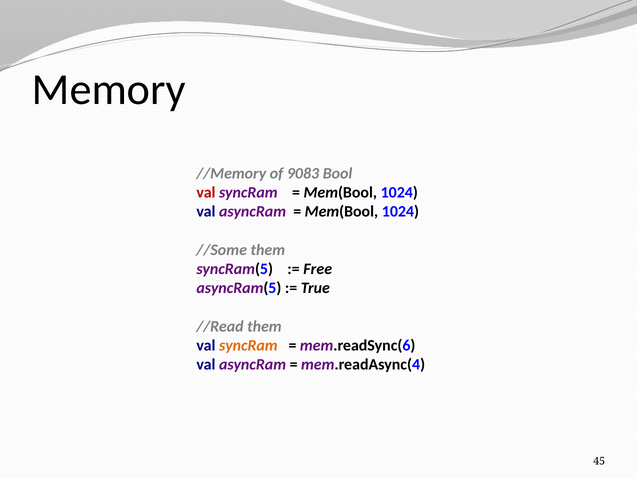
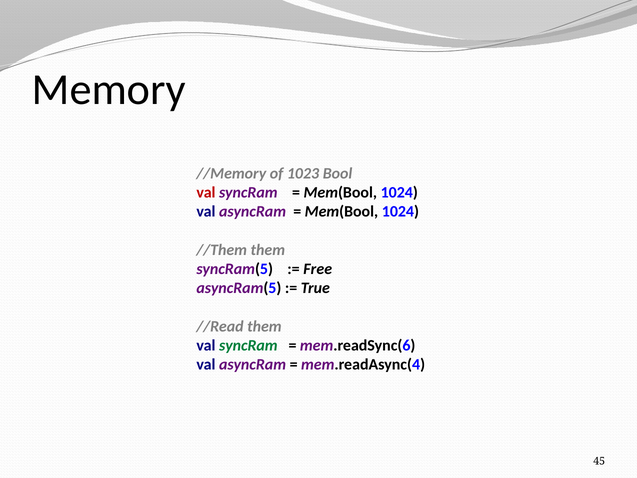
9083: 9083 -> 1023
//Some: //Some -> //Them
syncRam at (248, 345) colour: orange -> green
